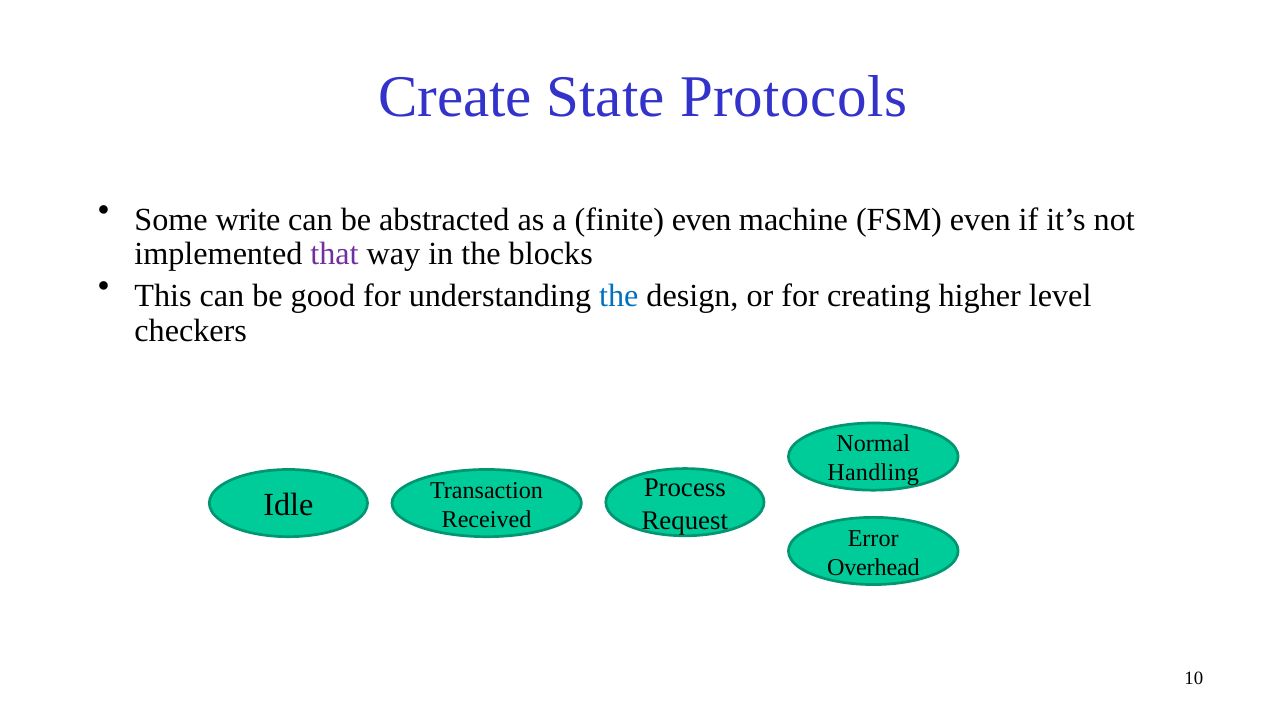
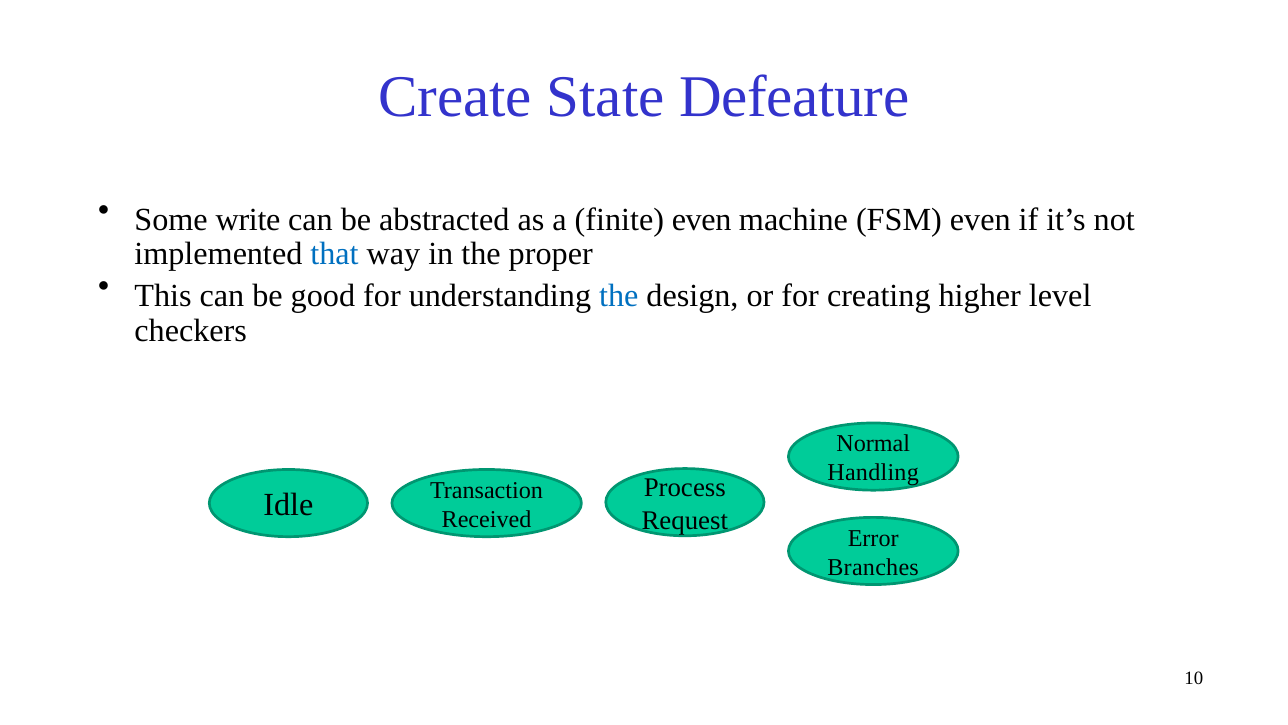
Protocols: Protocols -> Defeature
that colour: purple -> blue
blocks: blocks -> proper
Overhead: Overhead -> Branches
